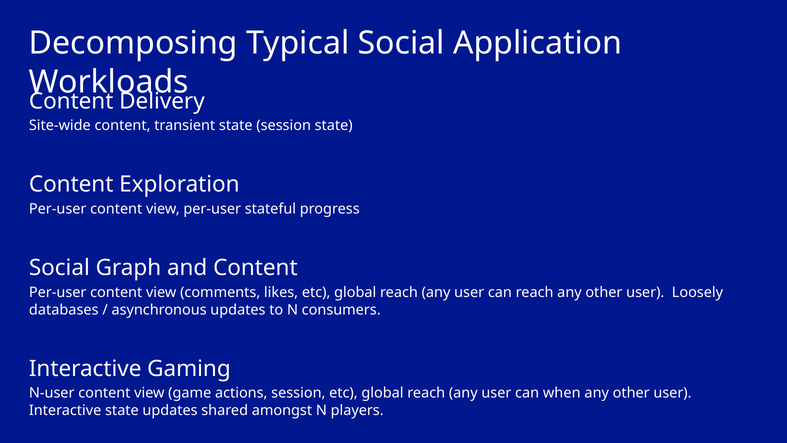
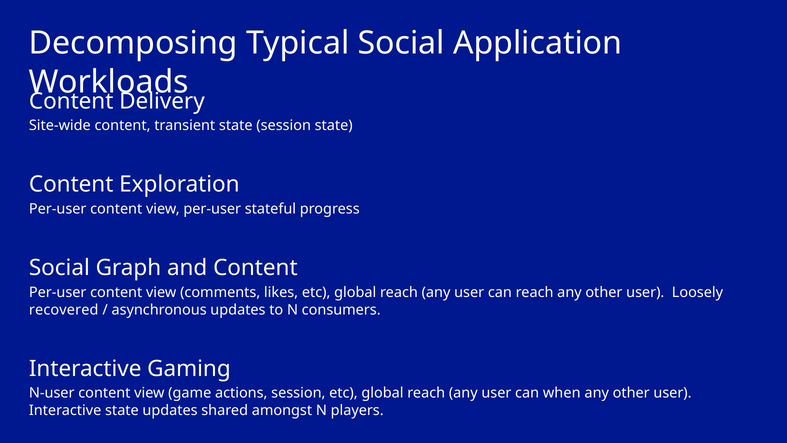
databases: databases -> recovered
